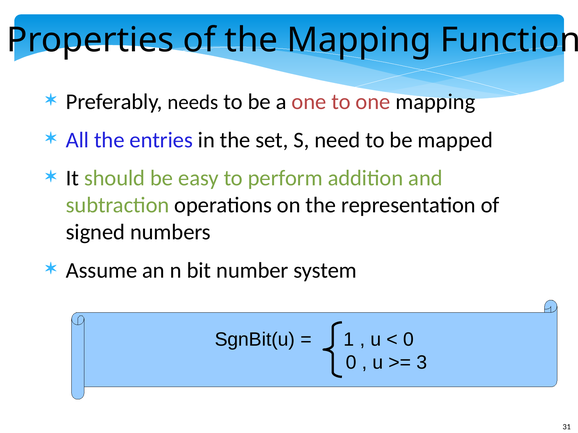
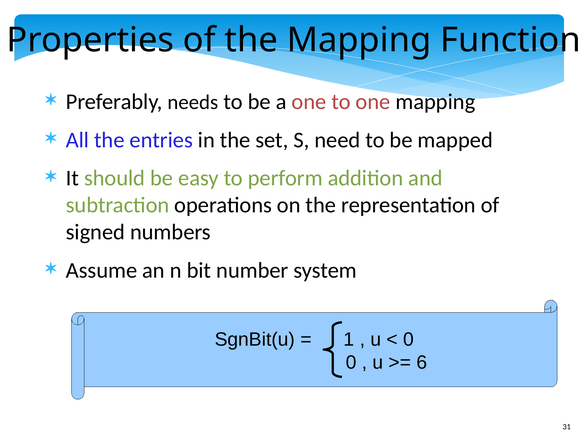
3: 3 -> 6
